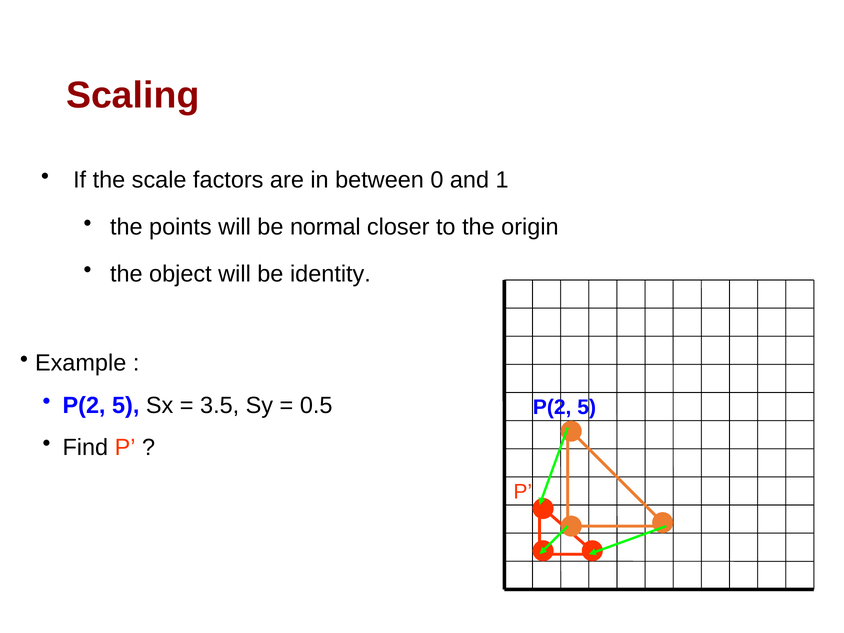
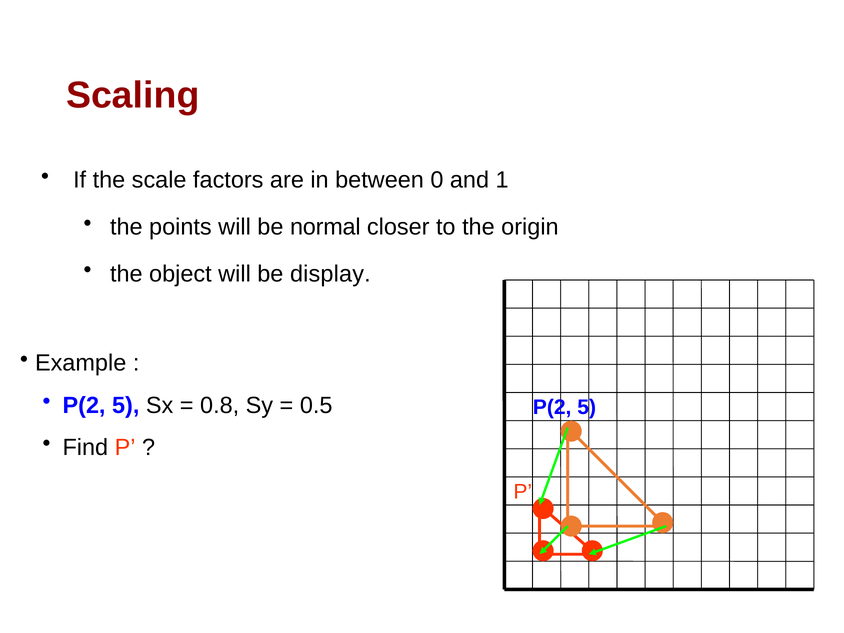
identity: identity -> display
3.5: 3.5 -> 0.8
